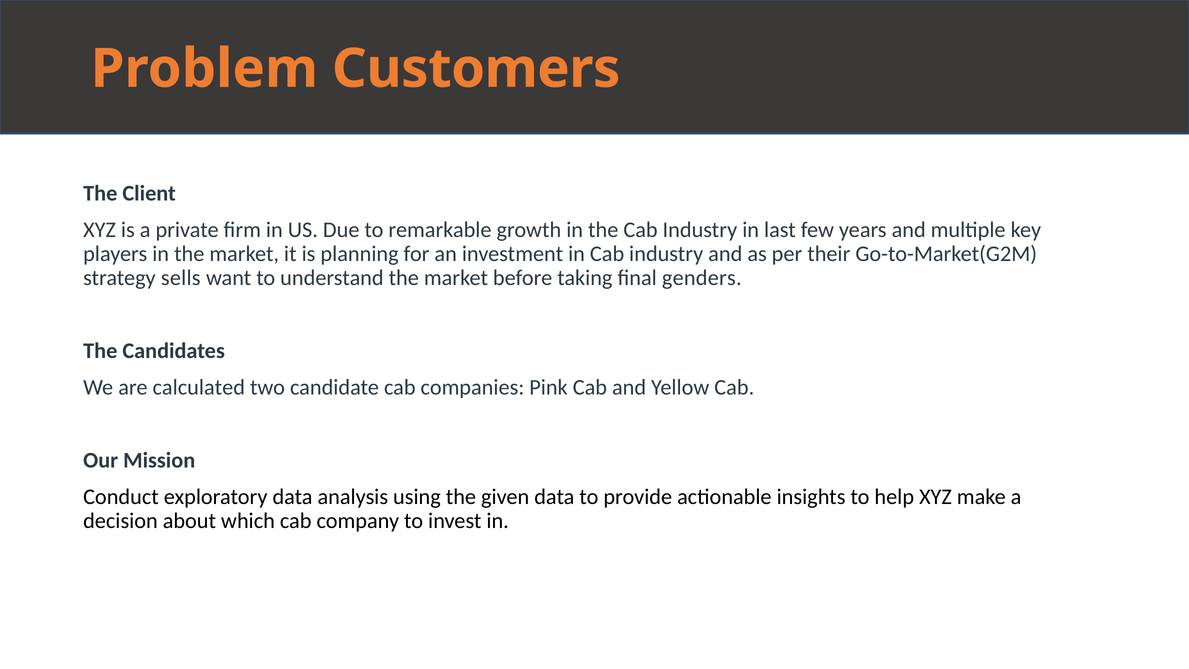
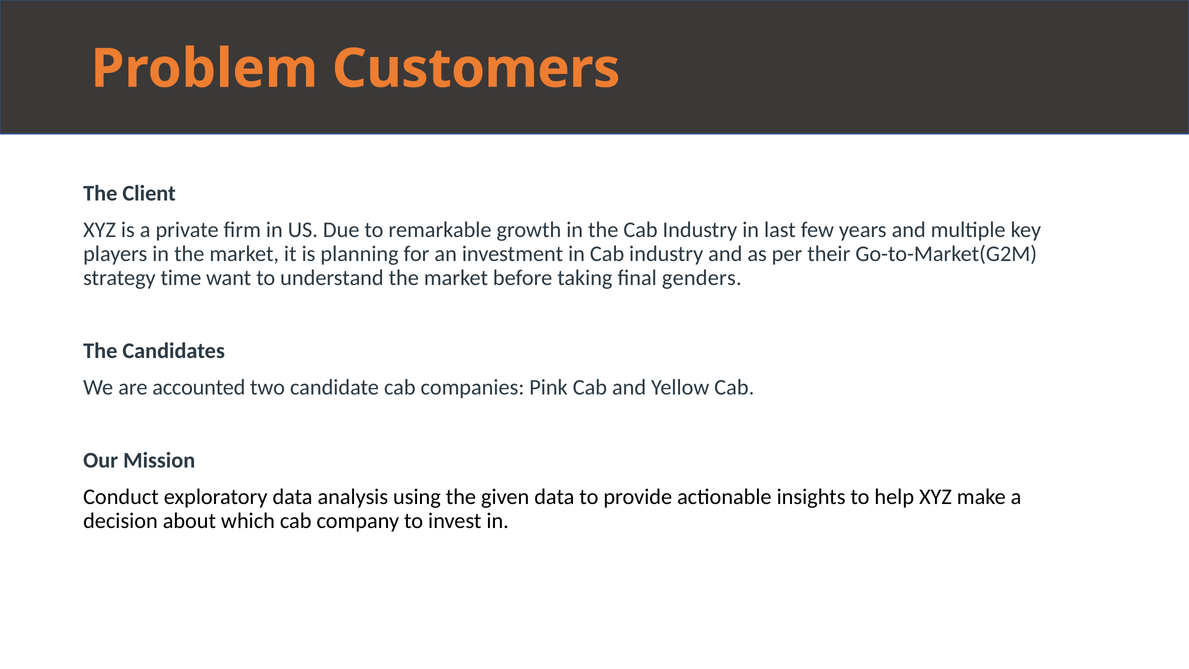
sells: sells -> time
calculated: calculated -> accounted
